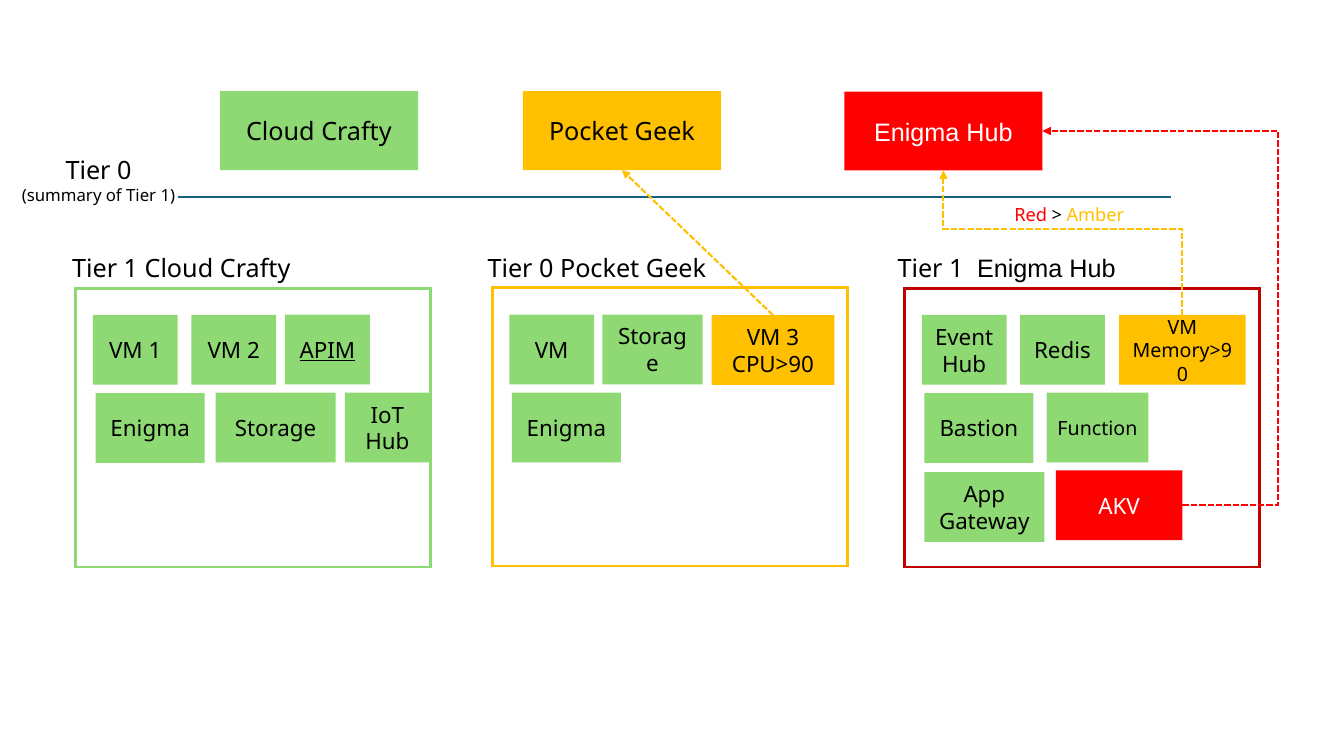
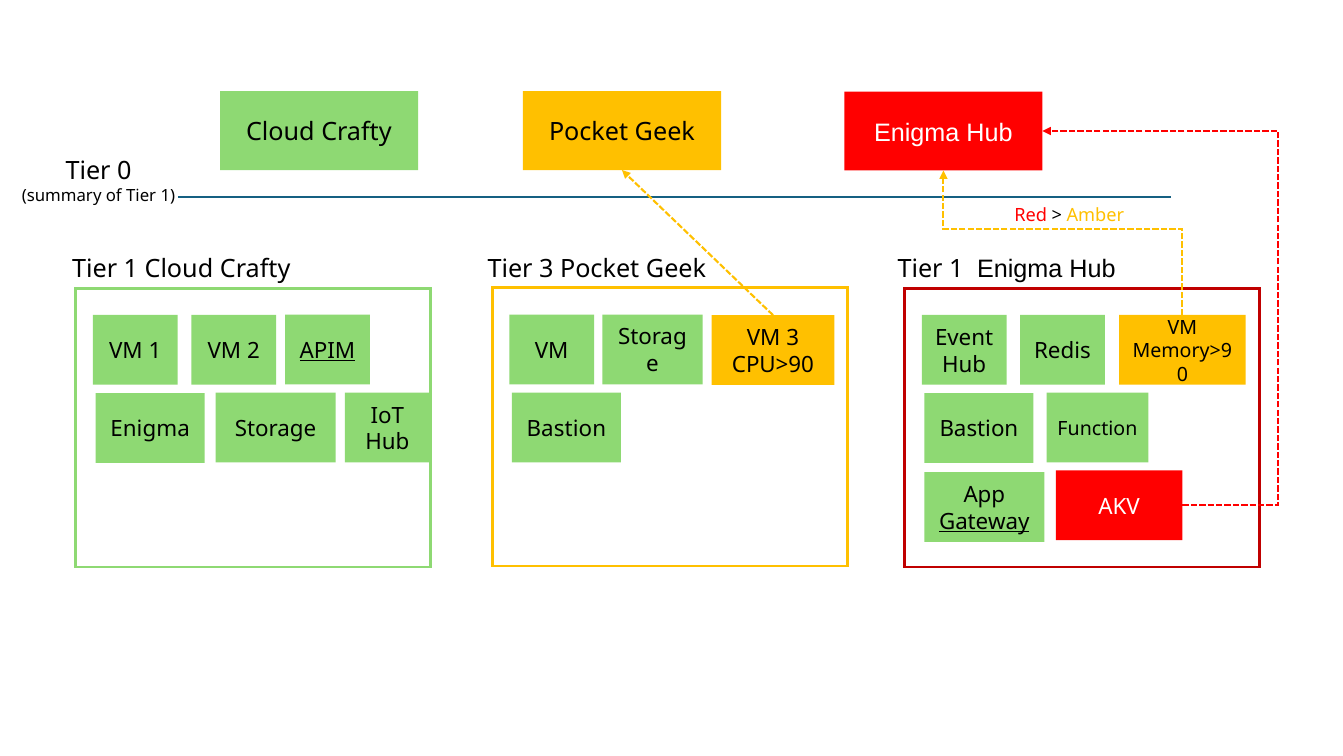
0 at (546, 269): 0 -> 3
Enigma at (566, 429): Enigma -> Bastion
Gateway underline: none -> present
